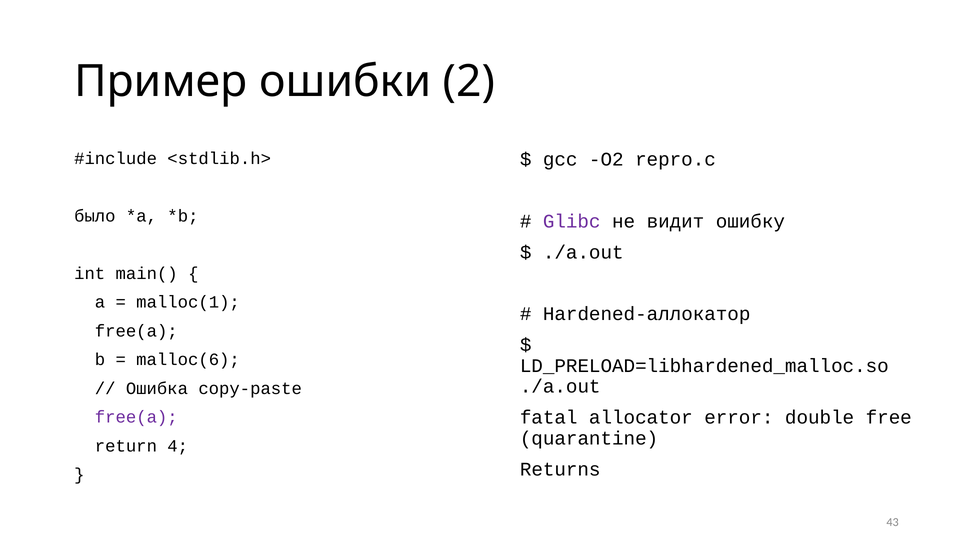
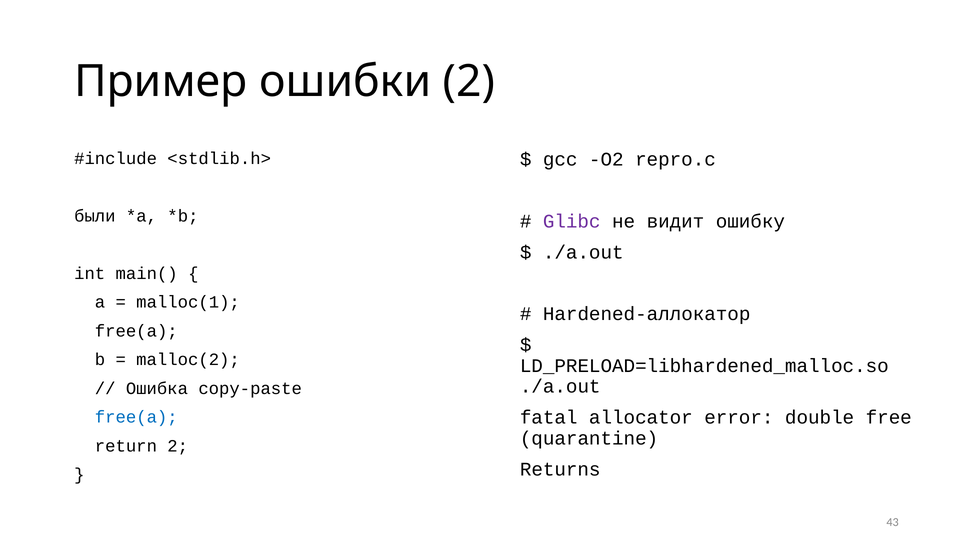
было: было -> были
malloc(6: malloc(6 -> malloc(2
free(a at (136, 417) colour: purple -> blue
return 4: 4 -> 2
